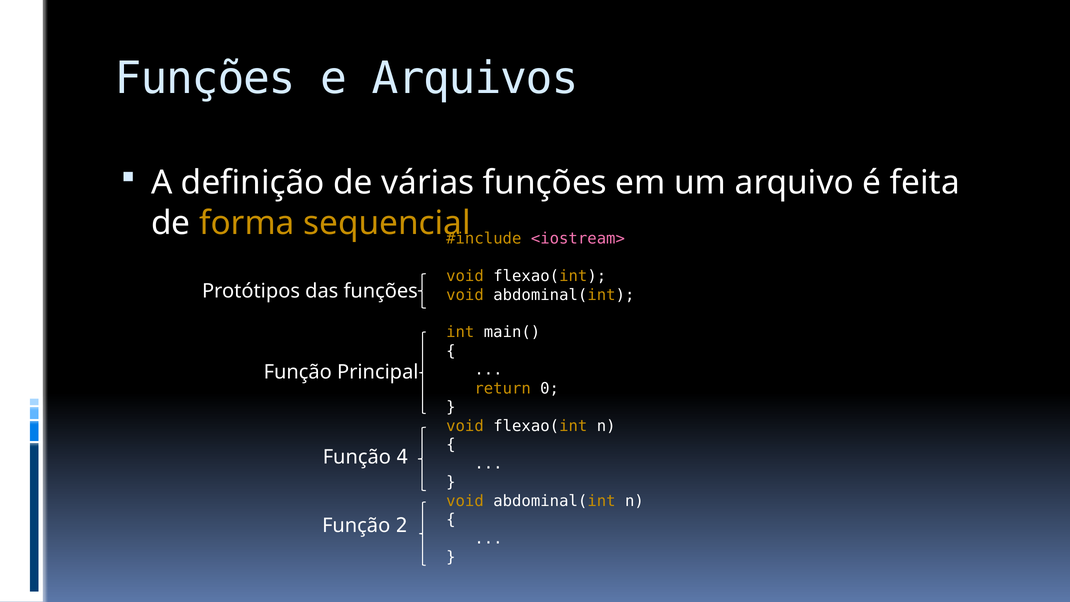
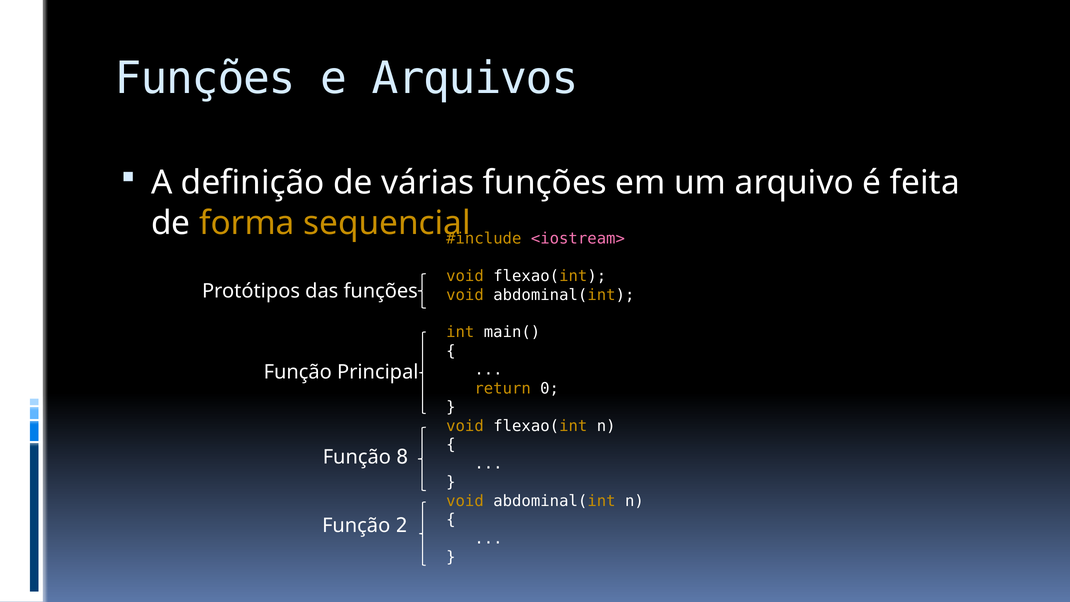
4: 4 -> 8
